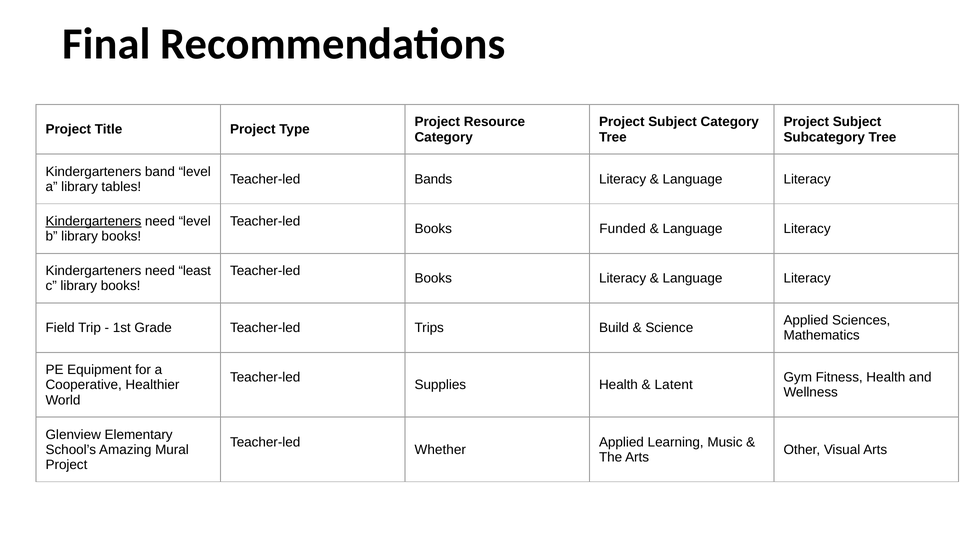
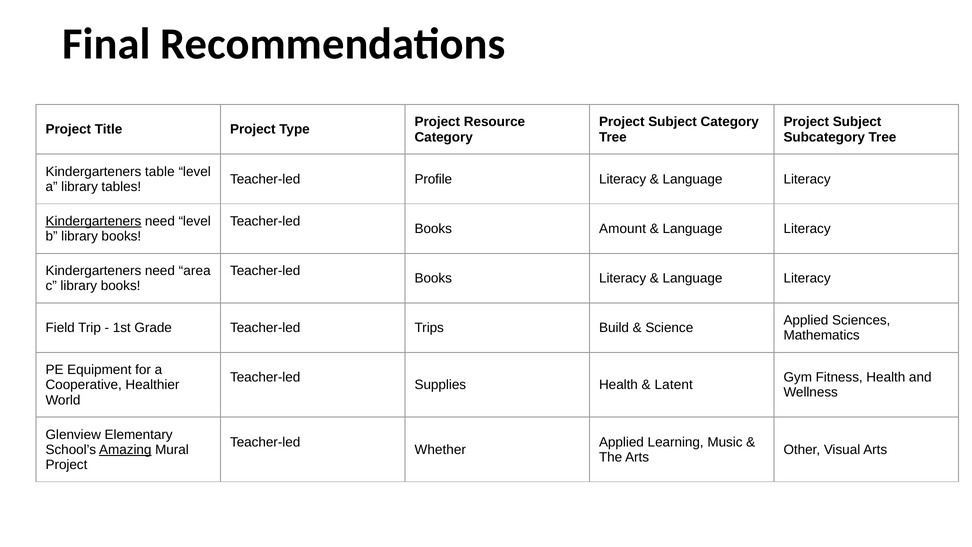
band: band -> table
Bands: Bands -> Profile
Funded: Funded -> Amount
least: least -> area
Amazing underline: none -> present
